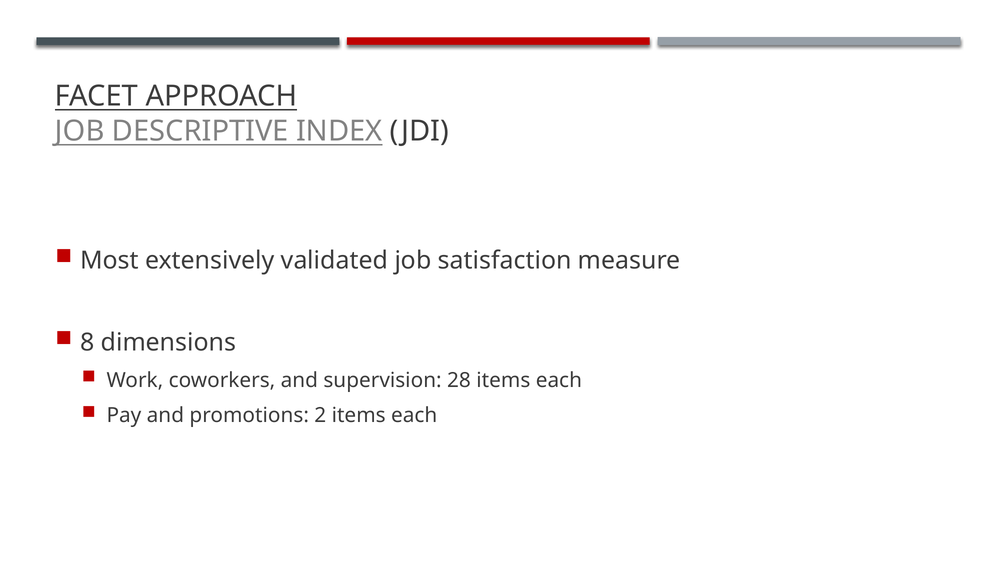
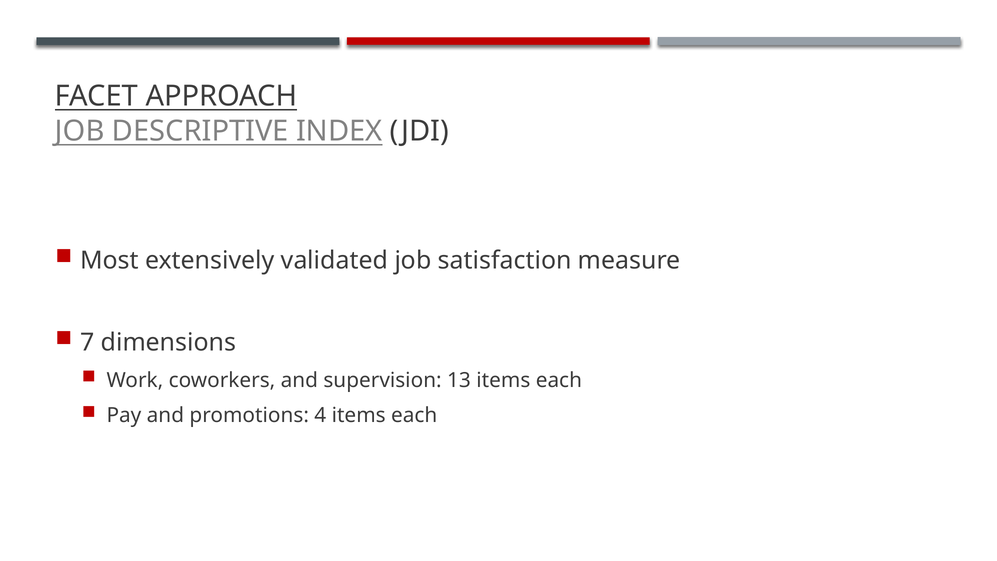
8: 8 -> 7
28: 28 -> 13
2: 2 -> 4
